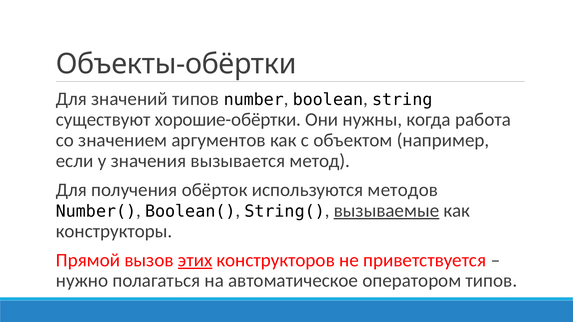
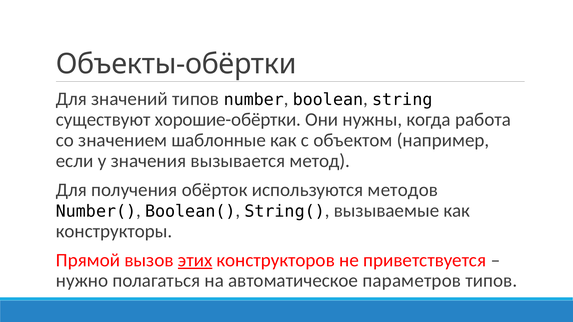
аргументов: аргументов -> шаблонные
вызываемые underline: present -> none
оператором: оператором -> параметров
